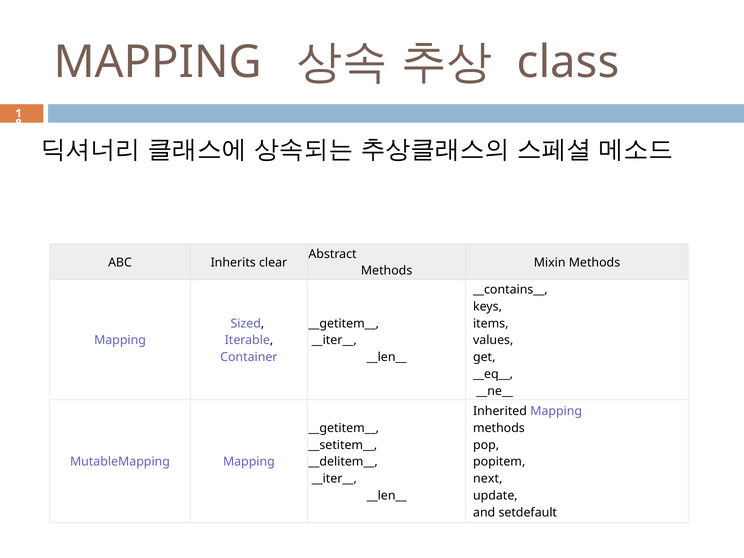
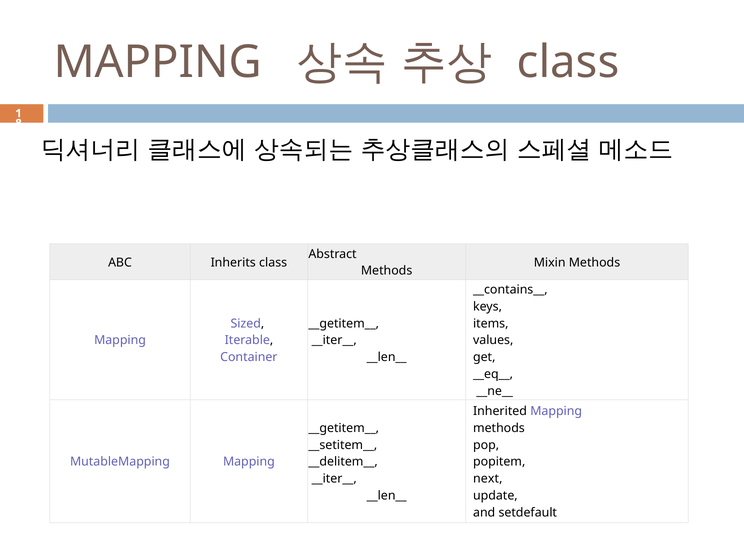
Inherits clear: clear -> class
